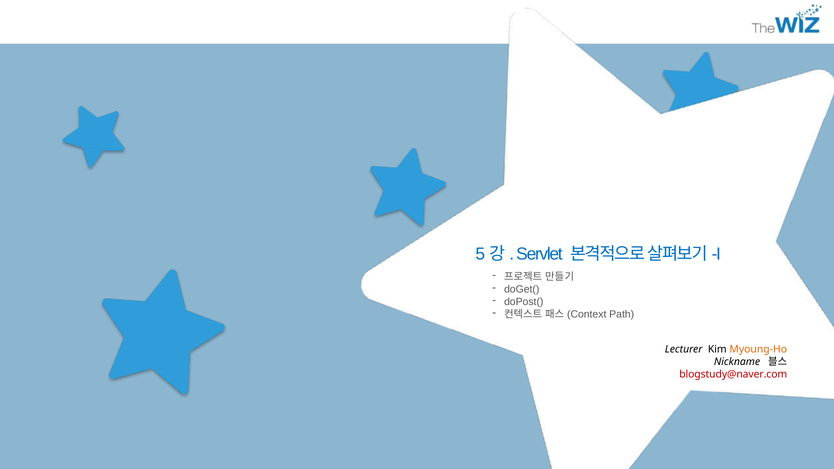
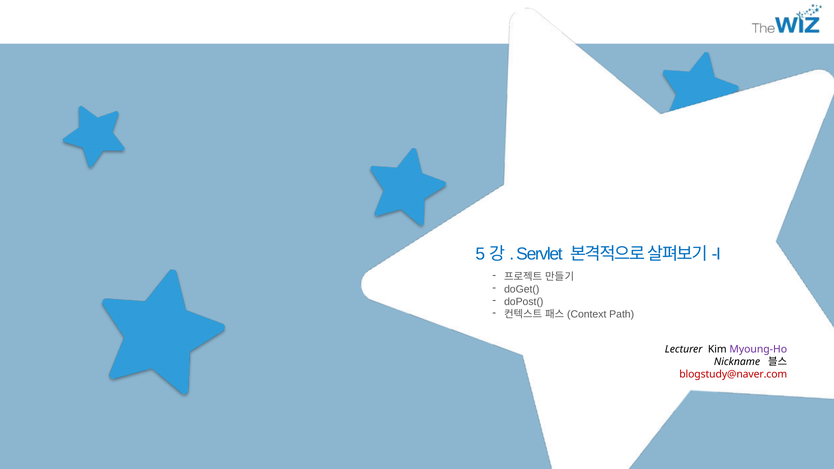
Myoung-Ho colour: orange -> purple
